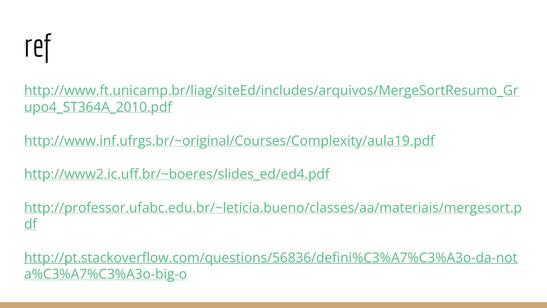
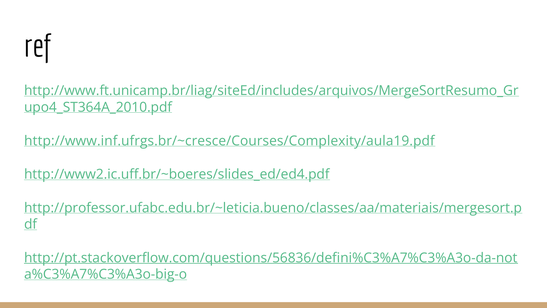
http://www.inf.ufrgs.br/~original/Courses/Complexity/aula19.pdf: http://www.inf.ufrgs.br/~original/Courses/Complexity/aula19.pdf -> http://www.inf.ufrgs.br/~cresce/Courses/Complexity/aula19.pdf
